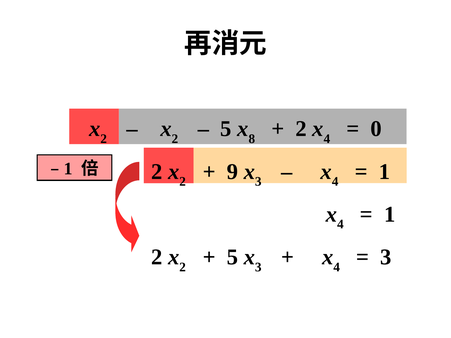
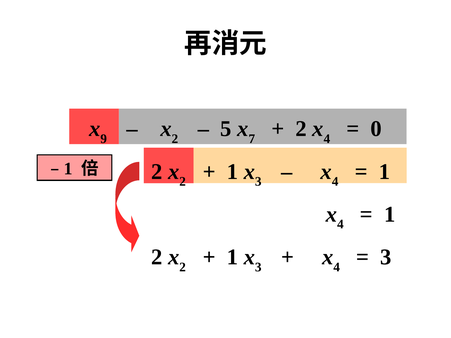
2 at (104, 139): 2 -> 9
8: 8 -> 7
9 at (232, 172): 9 -> 1
5 at (232, 257): 5 -> 1
